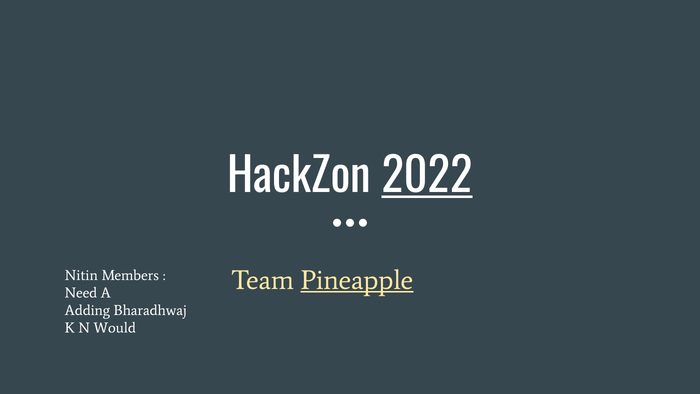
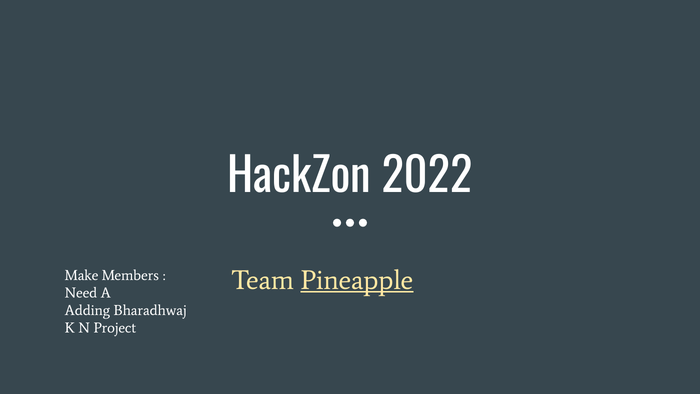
2022 underline: present -> none
Nitin: Nitin -> Make
Would: Would -> Project
